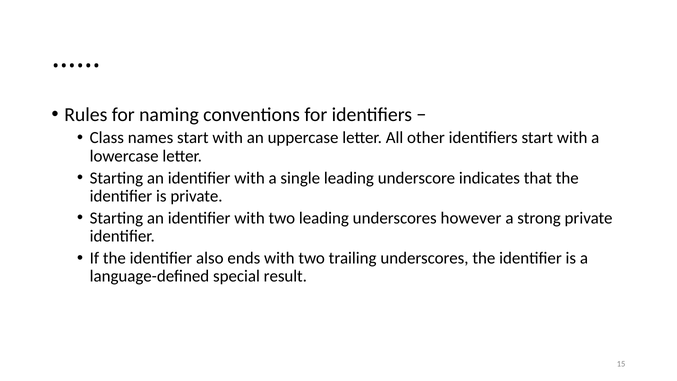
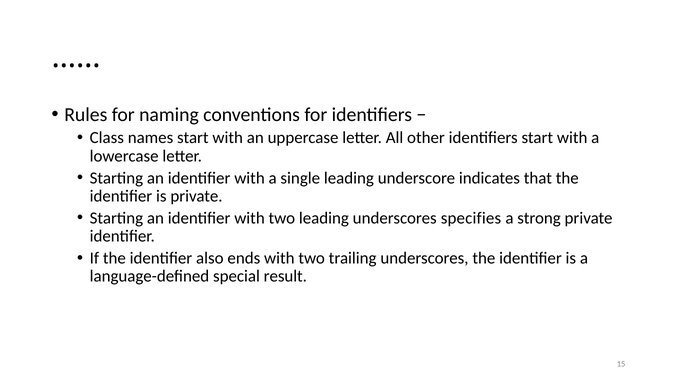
however: however -> specifies
